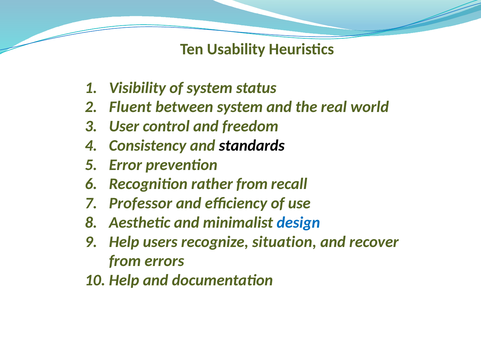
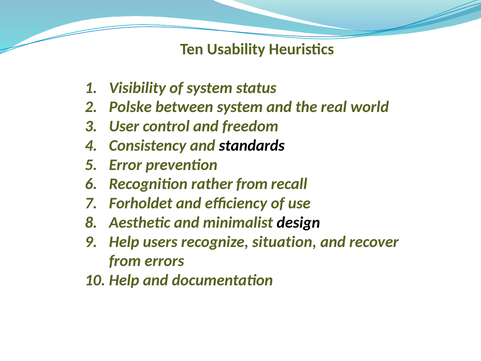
Fluent: Fluent -> Polske
Professor: Professor -> Forholdet
design colour: blue -> black
